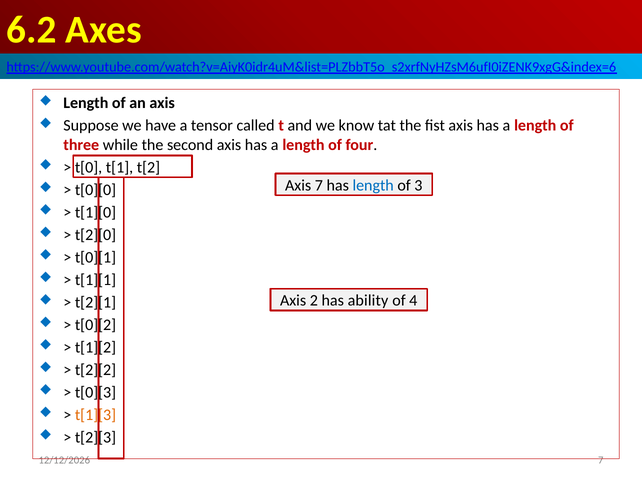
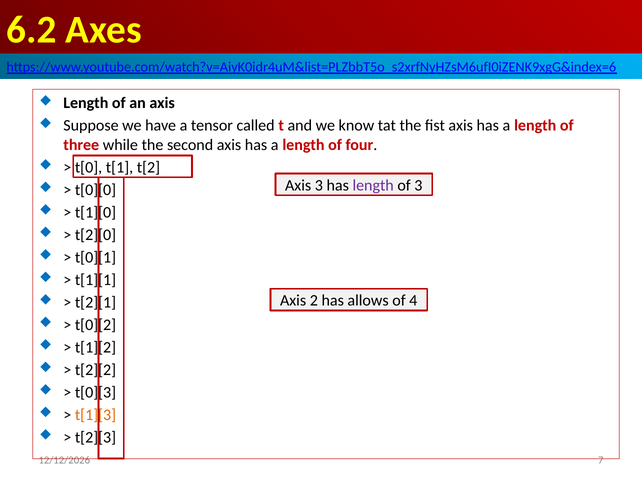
Axis 7: 7 -> 3
length at (373, 185) colour: blue -> purple
ability: ability -> allows
